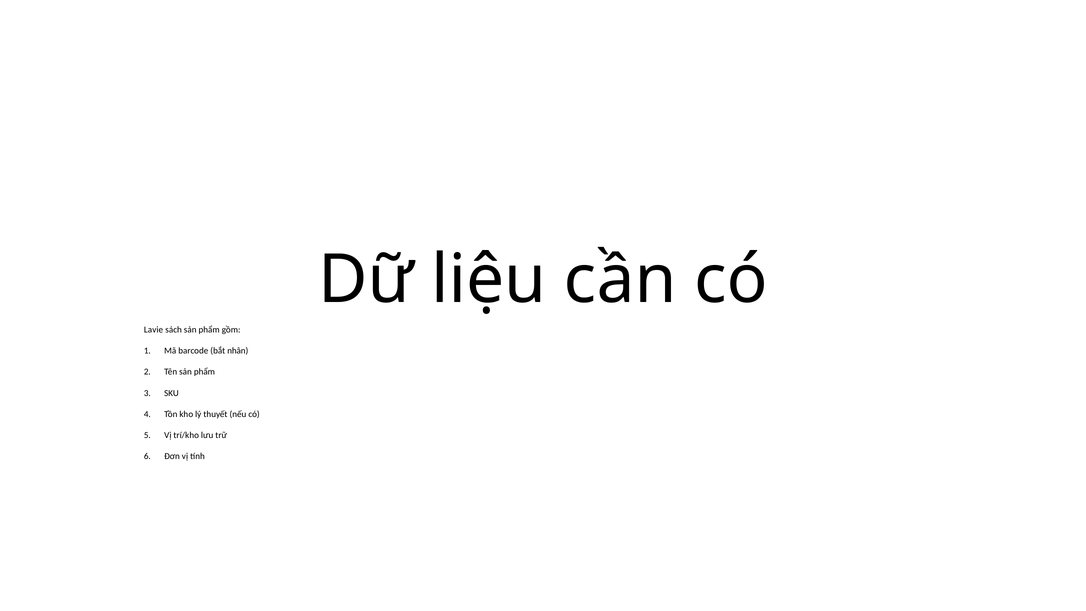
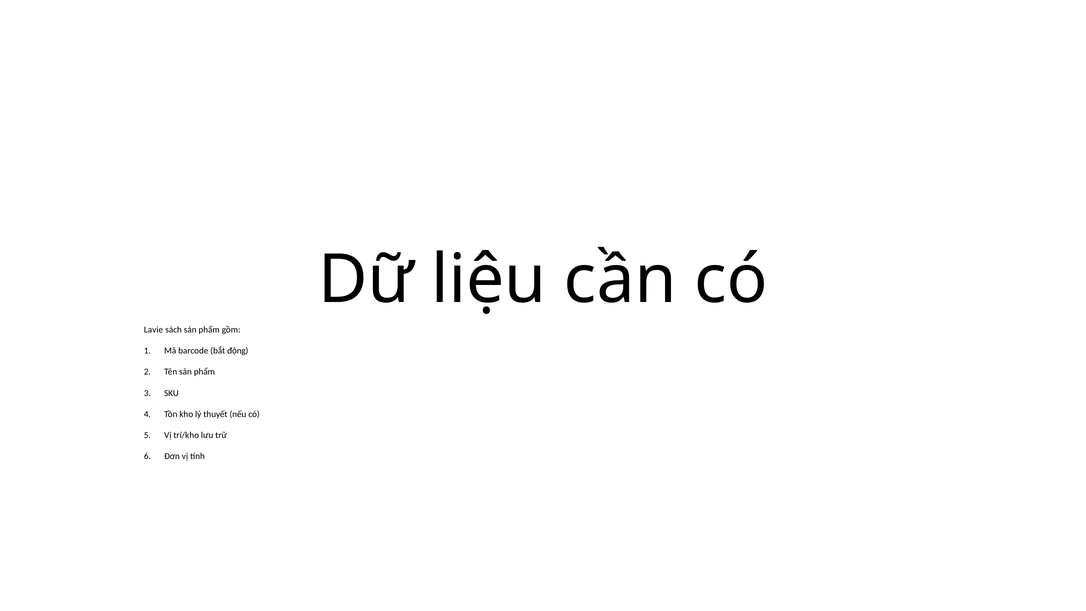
nhân: nhân -> động
